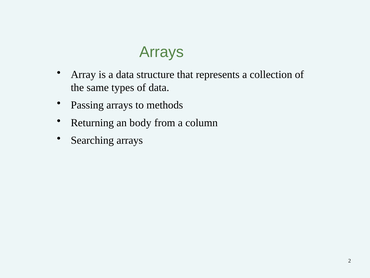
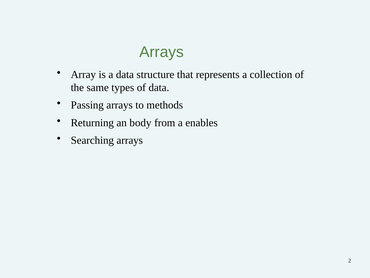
column: column -> enables
